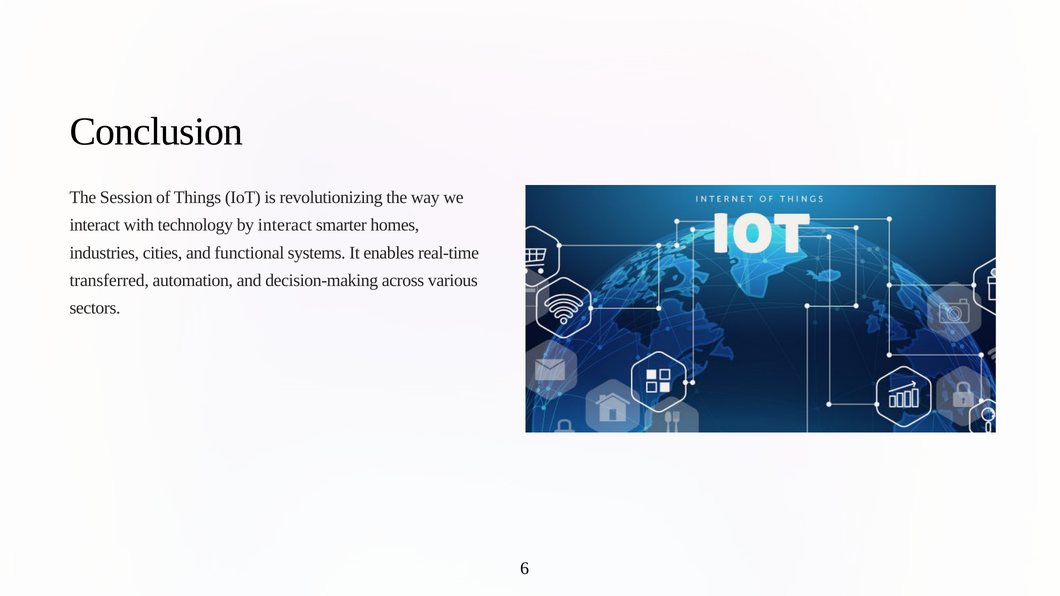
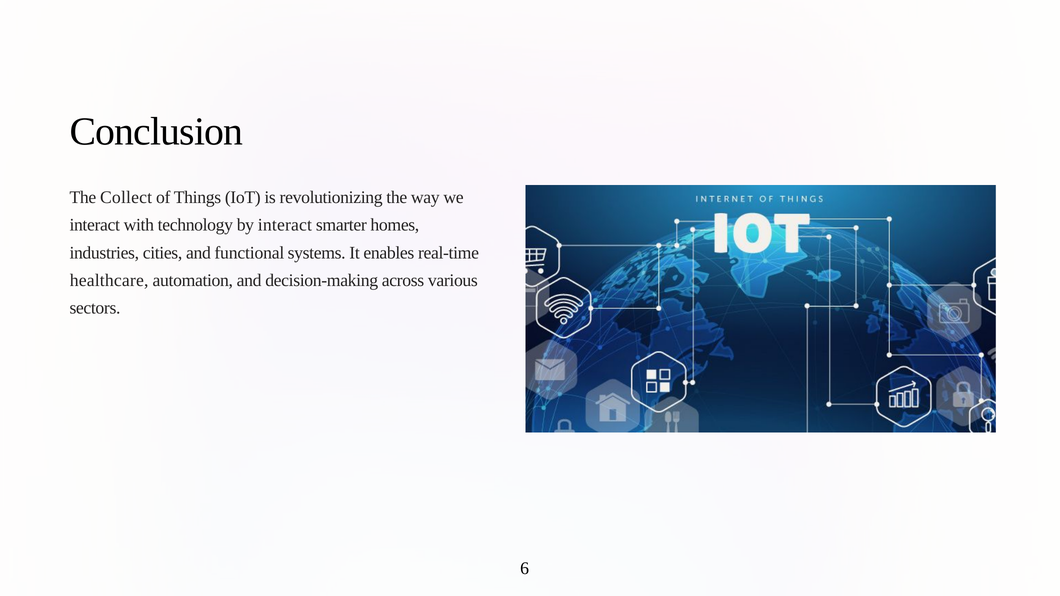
Session: Session -> Collect
transferred: transferred -> healthcare
